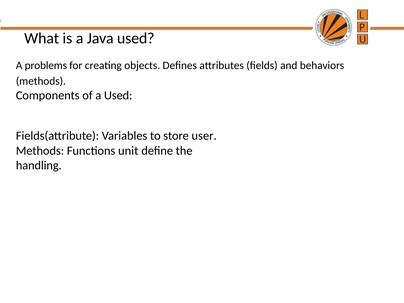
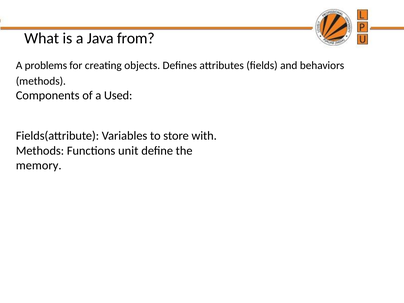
Java used: used -> from
user: user -> with
handling: handling -> memory
